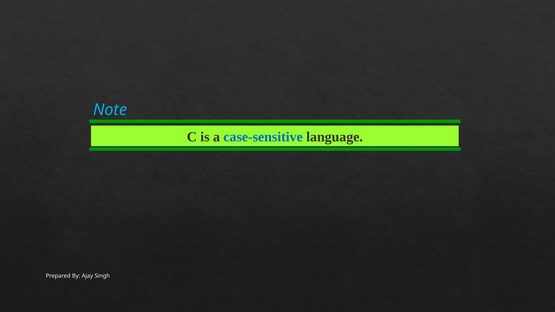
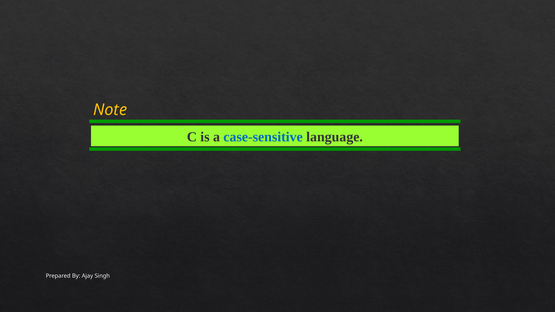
Note colour: light blue -> yellow
